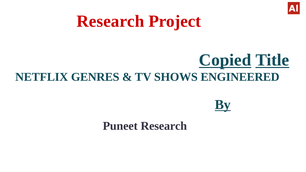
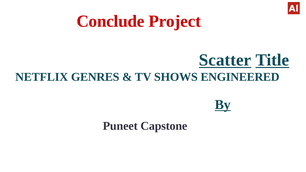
Research at (110, 21): Research -> Conclude
Copied: Copied -> Scatter
Puneet Research: Research -> Capstone
